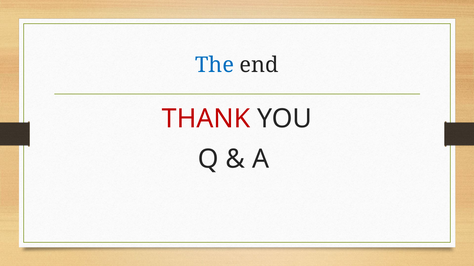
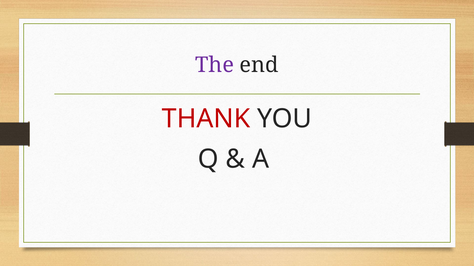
The colour: blue -> purple
